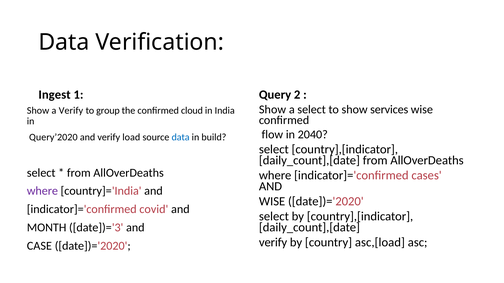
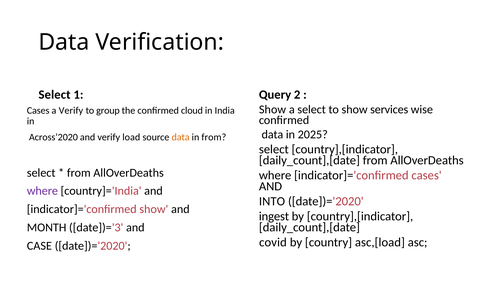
Ingest at (55, 95): Ingest -> Select
Show at (38, 111): Show -> Cases
flow at (272, 135): flow -> data
2040: 2040 -> 2025
Query’2020: Query’2020 -> Across’2020
data at (181, 138) colour: blue -> orange
in build: build -> from
WISE at (272, 202): WISE -> INTO
indicator]='confirmed covid: covid -> show
select at (274, 217): select -> ingest
verify at (273, 243): verify -> covid
